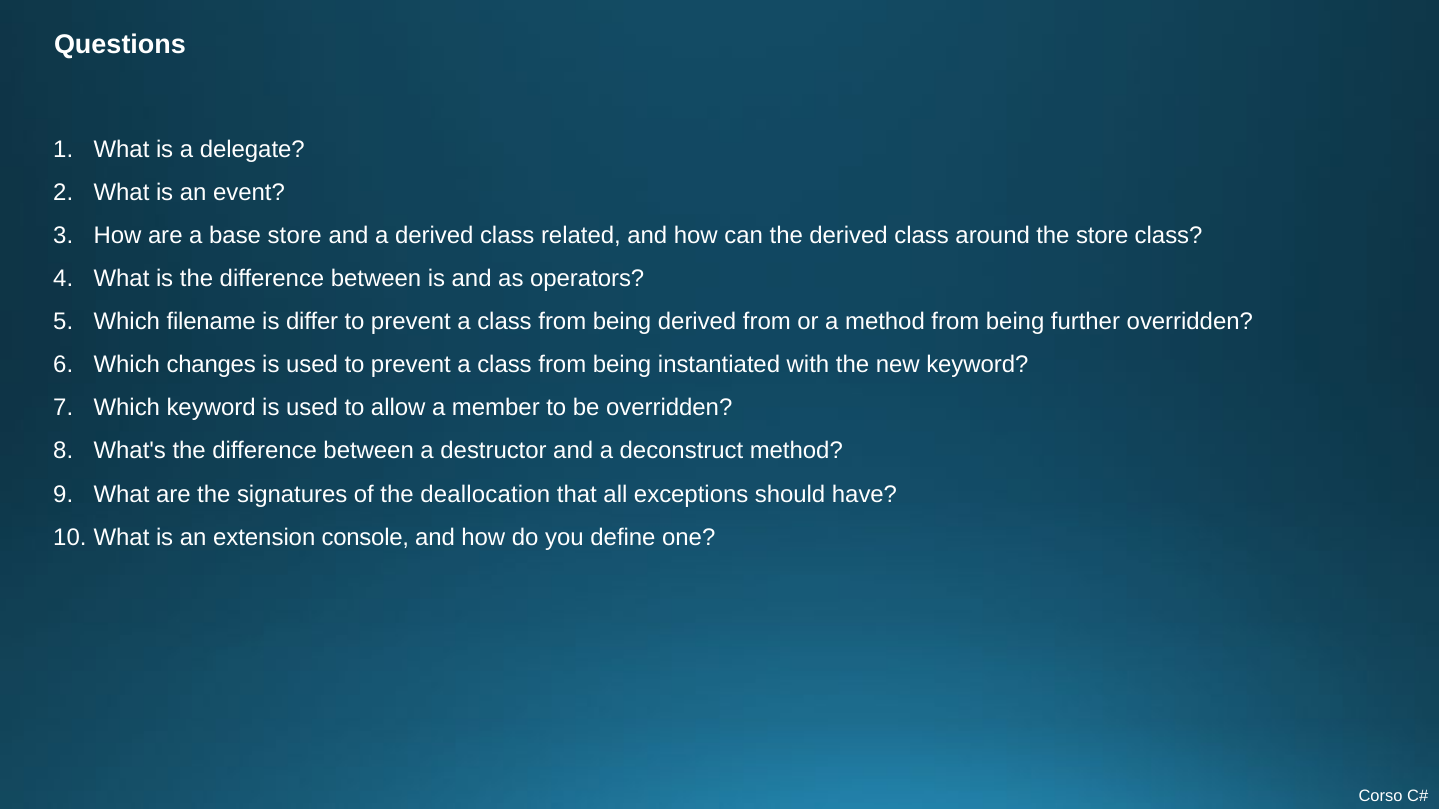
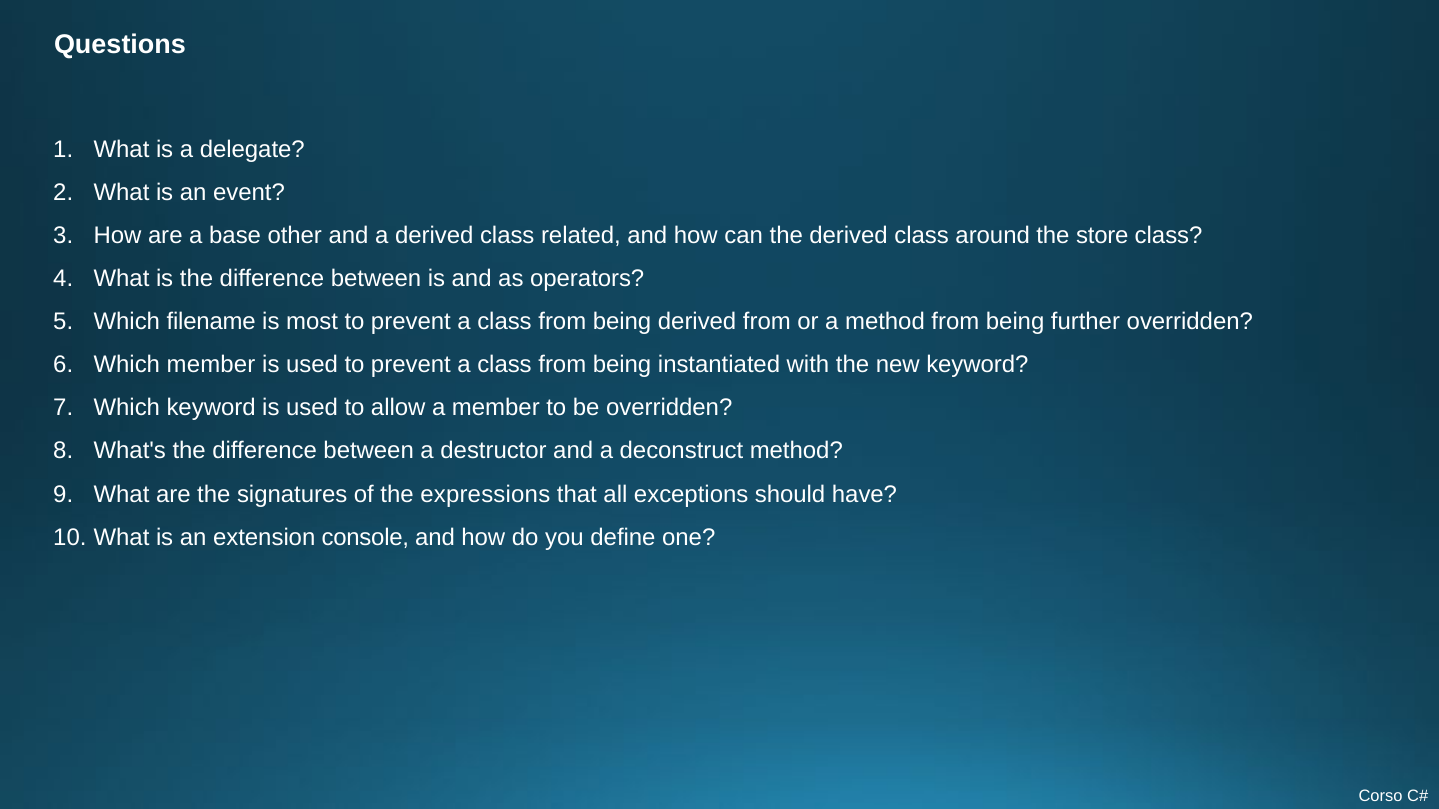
base store: store -> other
differ: differ -> most
Which changes: changes -> member
deallocation: deallocation -> expressions
